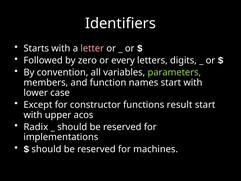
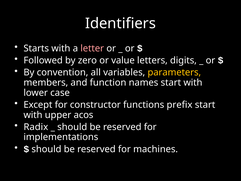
every: every -> value
parameters colour: light green -> yellow
result: result -> prefix
